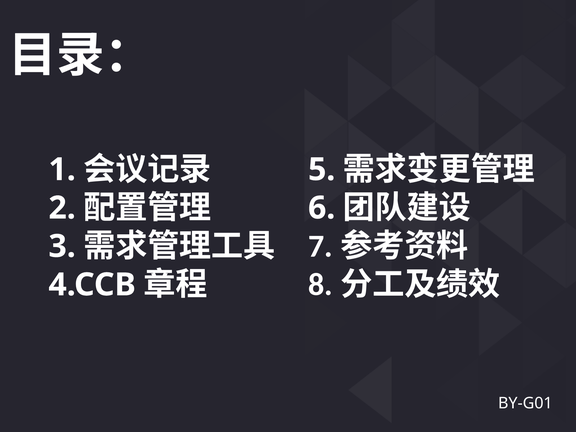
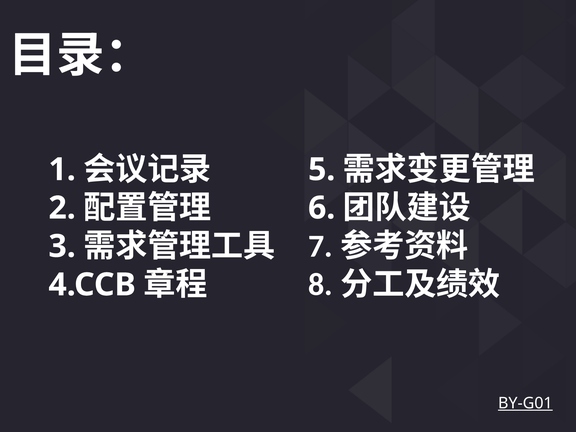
BY-G01 underline: none -> present
